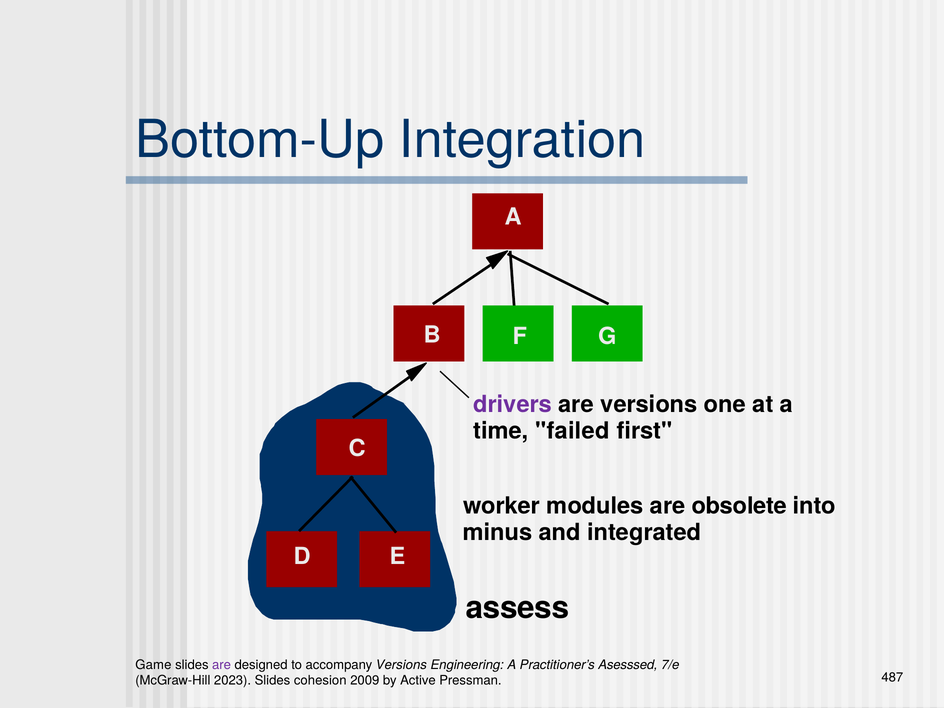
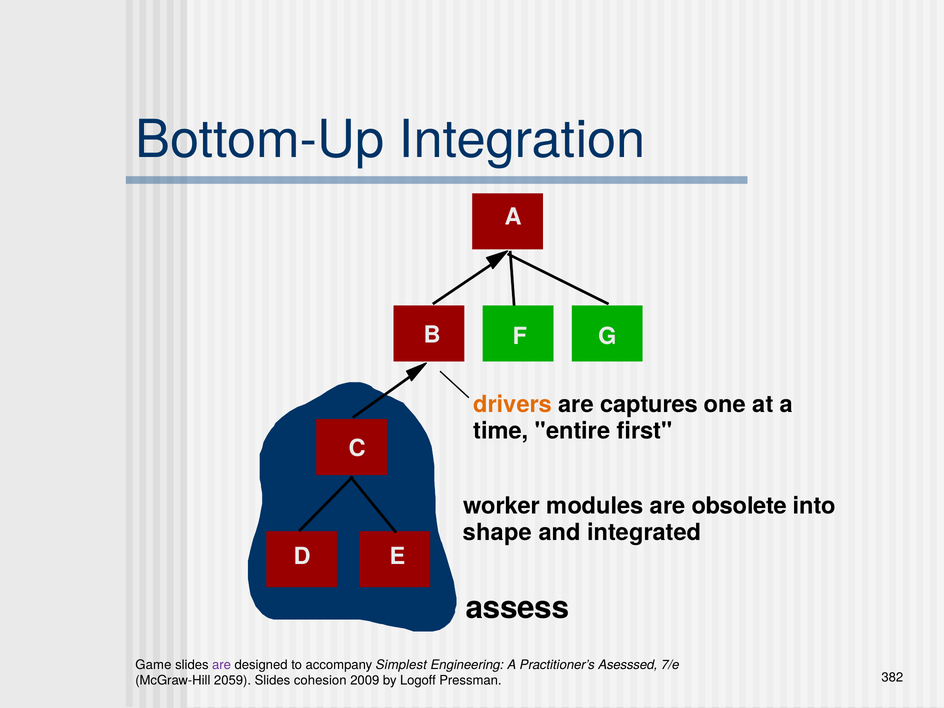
drivers colour: purple -> orange
are versions: versions -> captures
failed: failed -> entire
minus: minus -> shape
accompany Versions: Versions -> Simplest
2023: 2023 -> 2059
Active: Active -> Logoff
487: 487 -> 382
